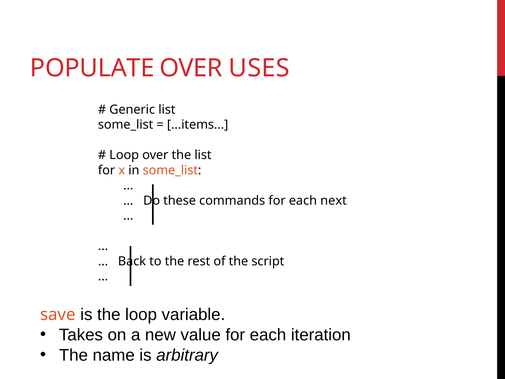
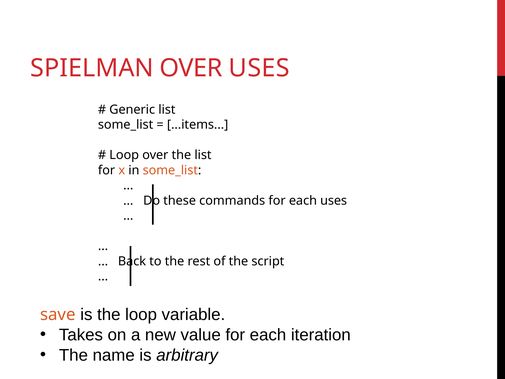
POPULATE: POPULATE -> SPIELMAN
each next: next -> uses
